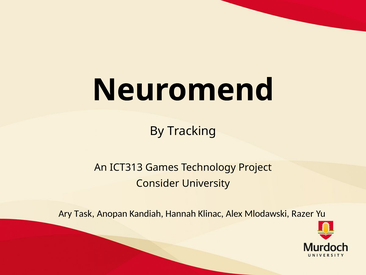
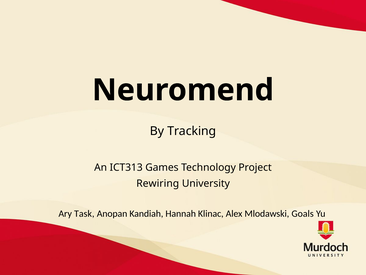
Consider: Consider -> Rewiring
Razer: Razer -> Goals
